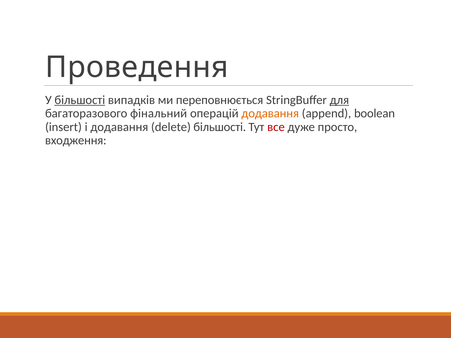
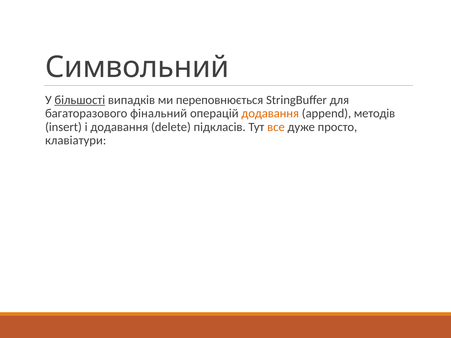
Проведення: Проведення -> Символьний
для underline: present -> none
boolean: boolean -> методів
delete більшості: більшості -> підкласів
все colour: red -> orange
входження: входження -> клавіатури
